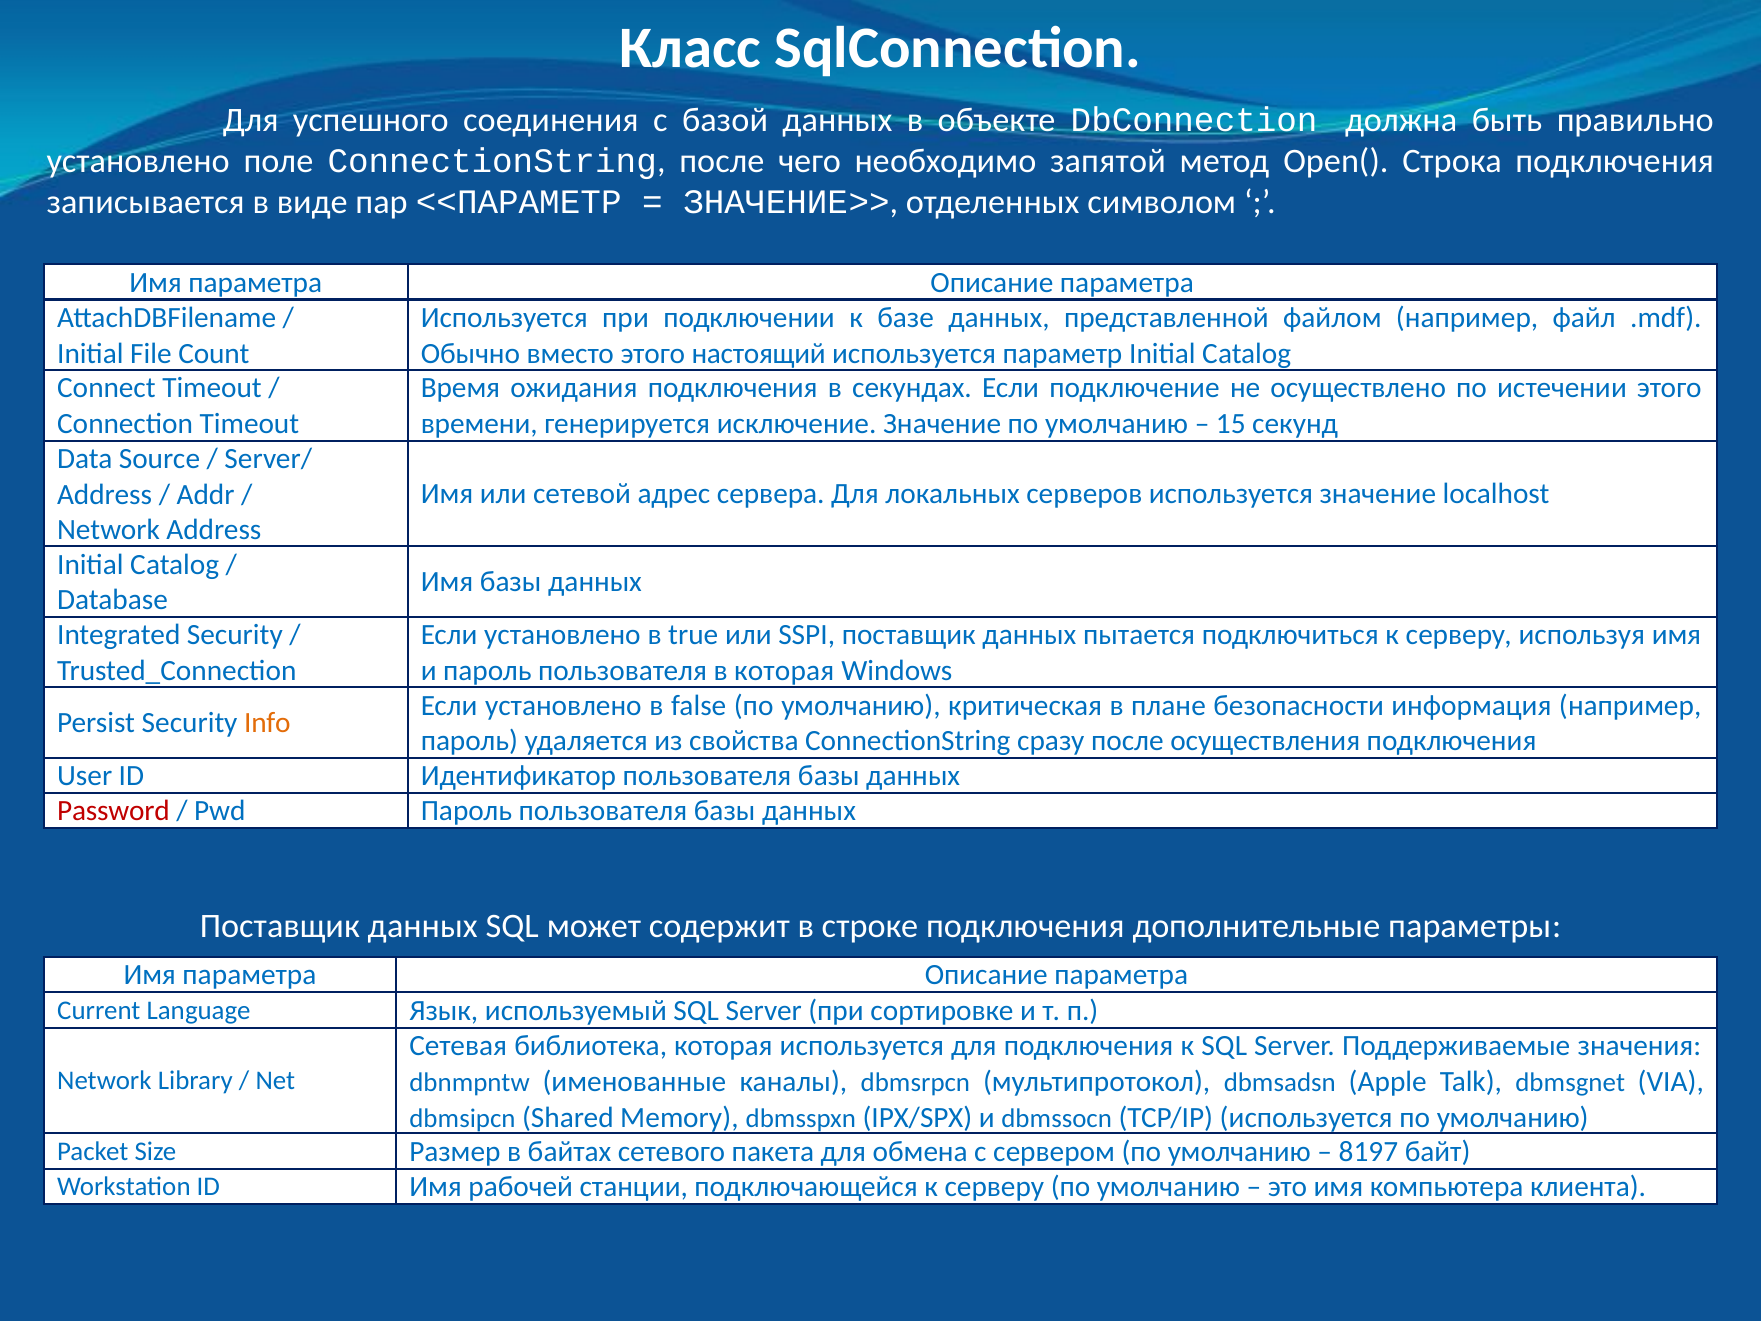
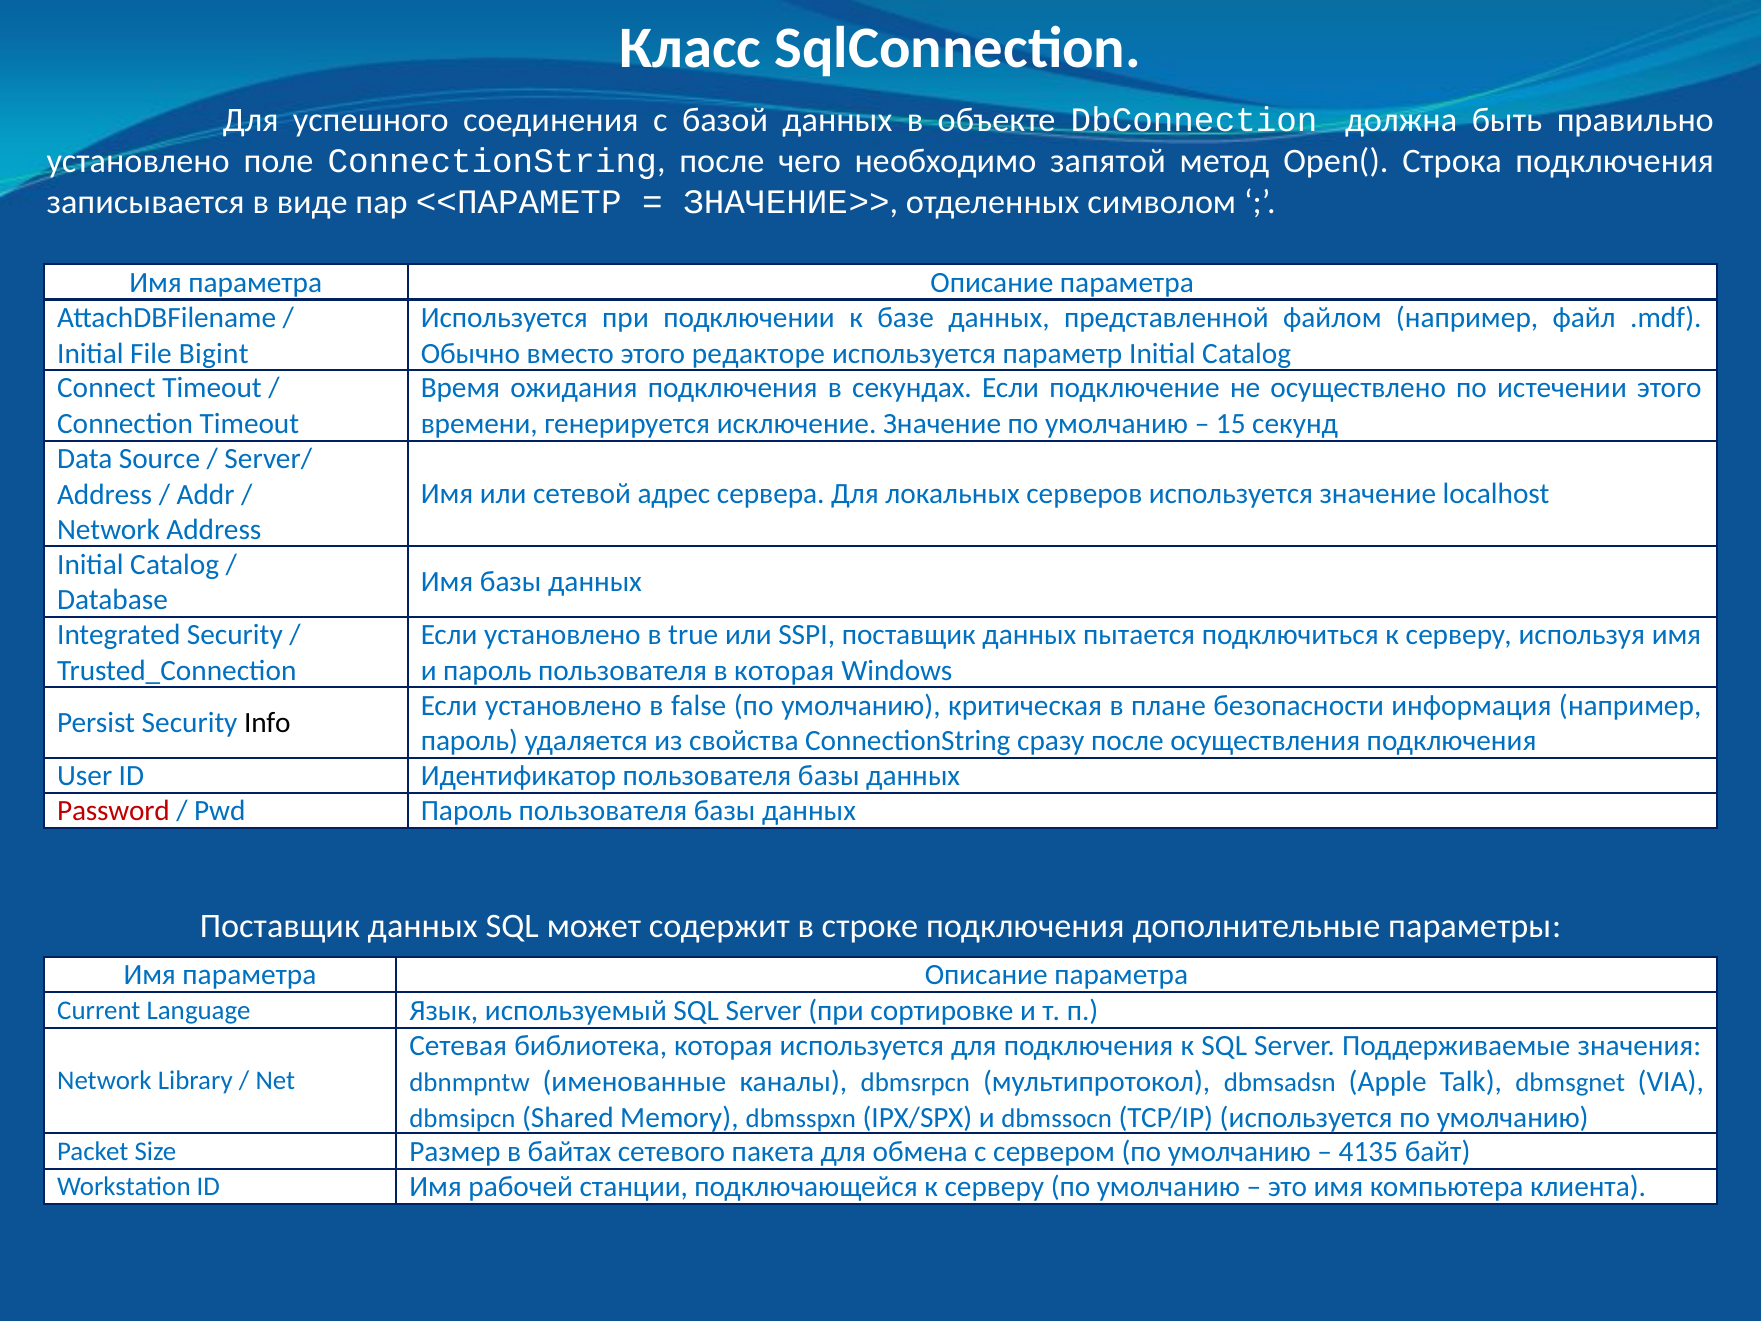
Count: Count -> Bigint
настоящий: настоящий -> редакторе
Info colour: orange -> black
8197: 8197 -> 4135
